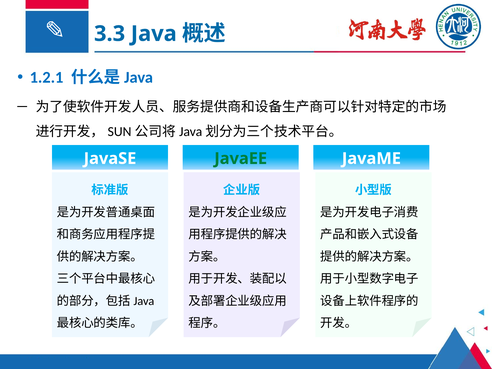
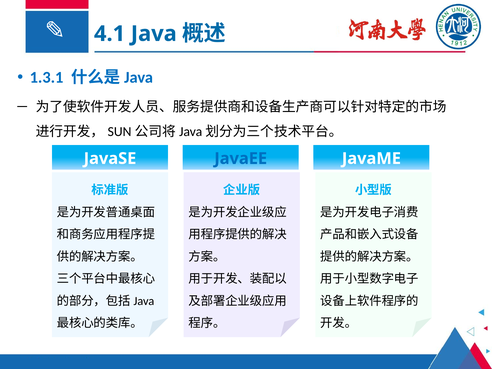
3.3: 3.3 -> 4.1
1.2.1: 1.2.1 -> 1.3.1
JavaEE colour: green -> blue
